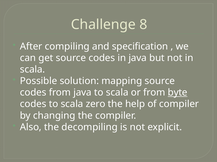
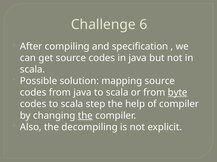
8: 8 -> 6
zero: zero -> step
the at (85, 116) underline: none -> present
